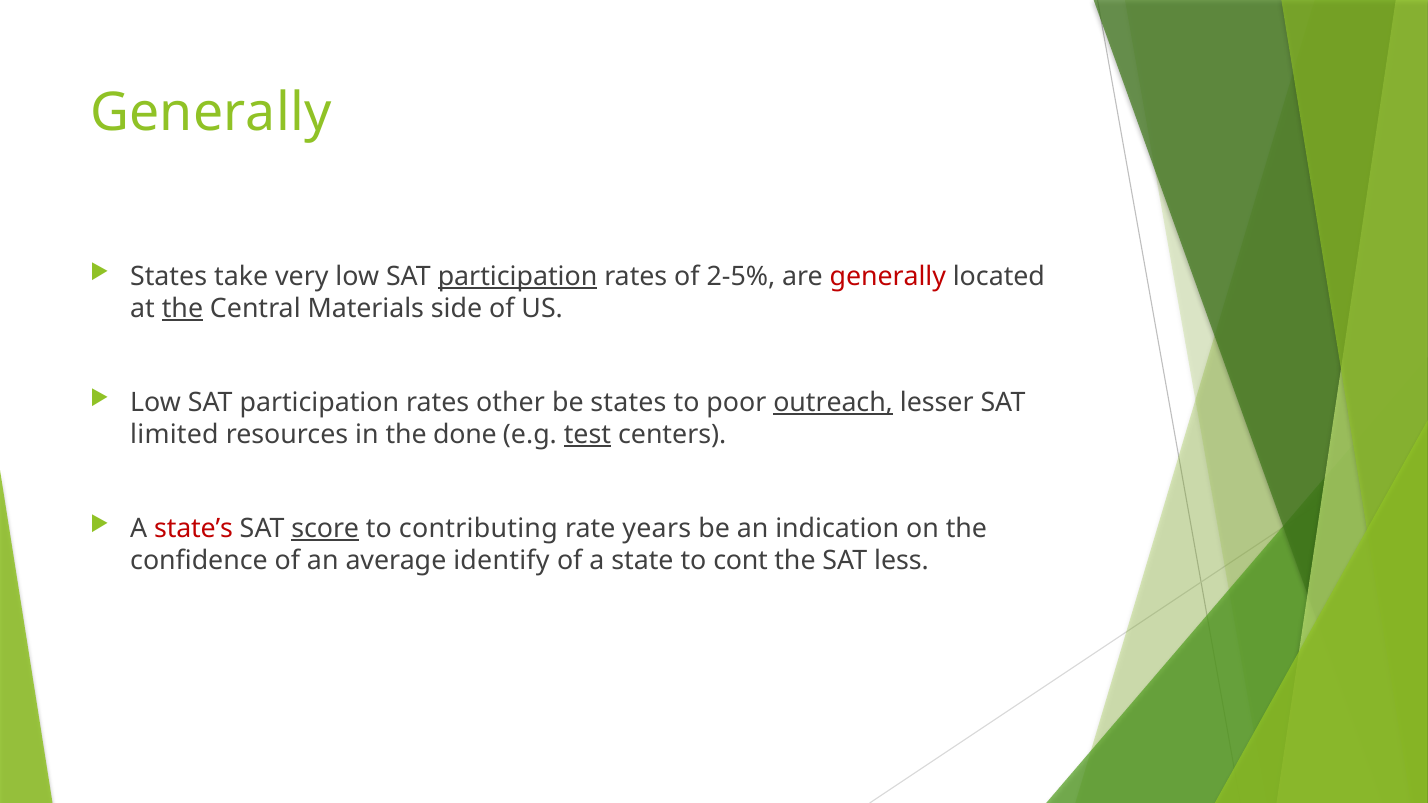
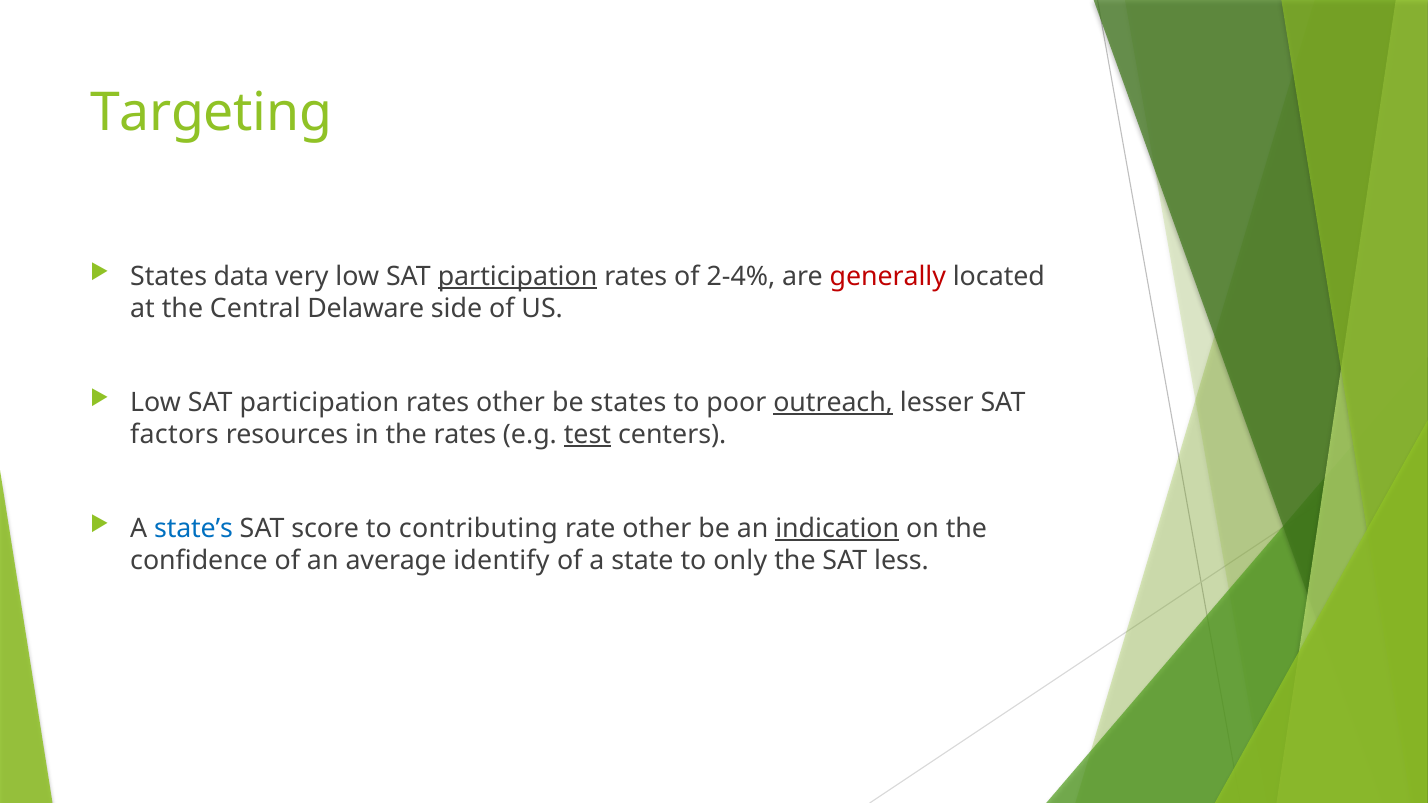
Generally at (211, 113): Generally -> Targeting
take: take -> data
2-5%: 2-5% -> 2-4%
the at (182, 308) underline: present -> none
Materials: Materials -> Delaware
limited: limited -> factors
the done: done -> rates
state’s colour: red -> blue
score underline: present -> none
rate years: years -> other
indication underline: none -> present
cont: cont -> only
